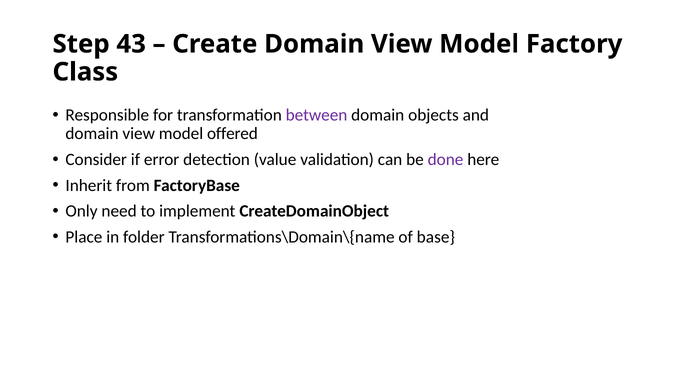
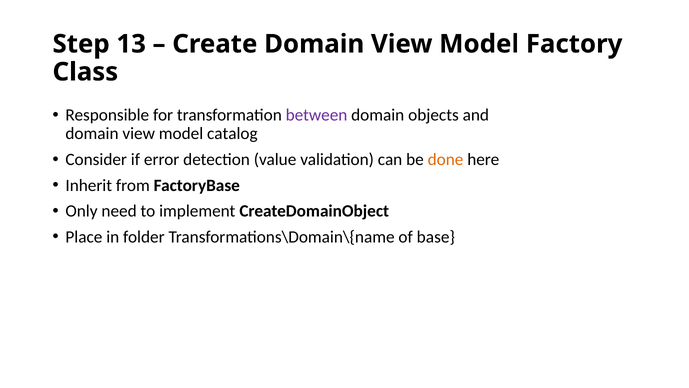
43: 43 -> 13
offered: offered -> catalog
done colour: purple -> orange
